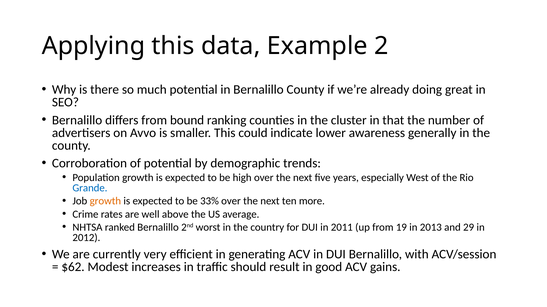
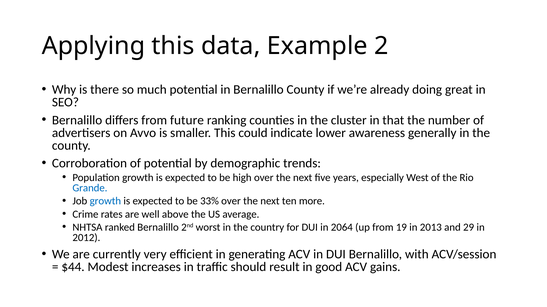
bound: bound -> future
growth at (105, 202) colour: orange -> blue
2011: 2011 -> 2064
$62: $62 -> $44
